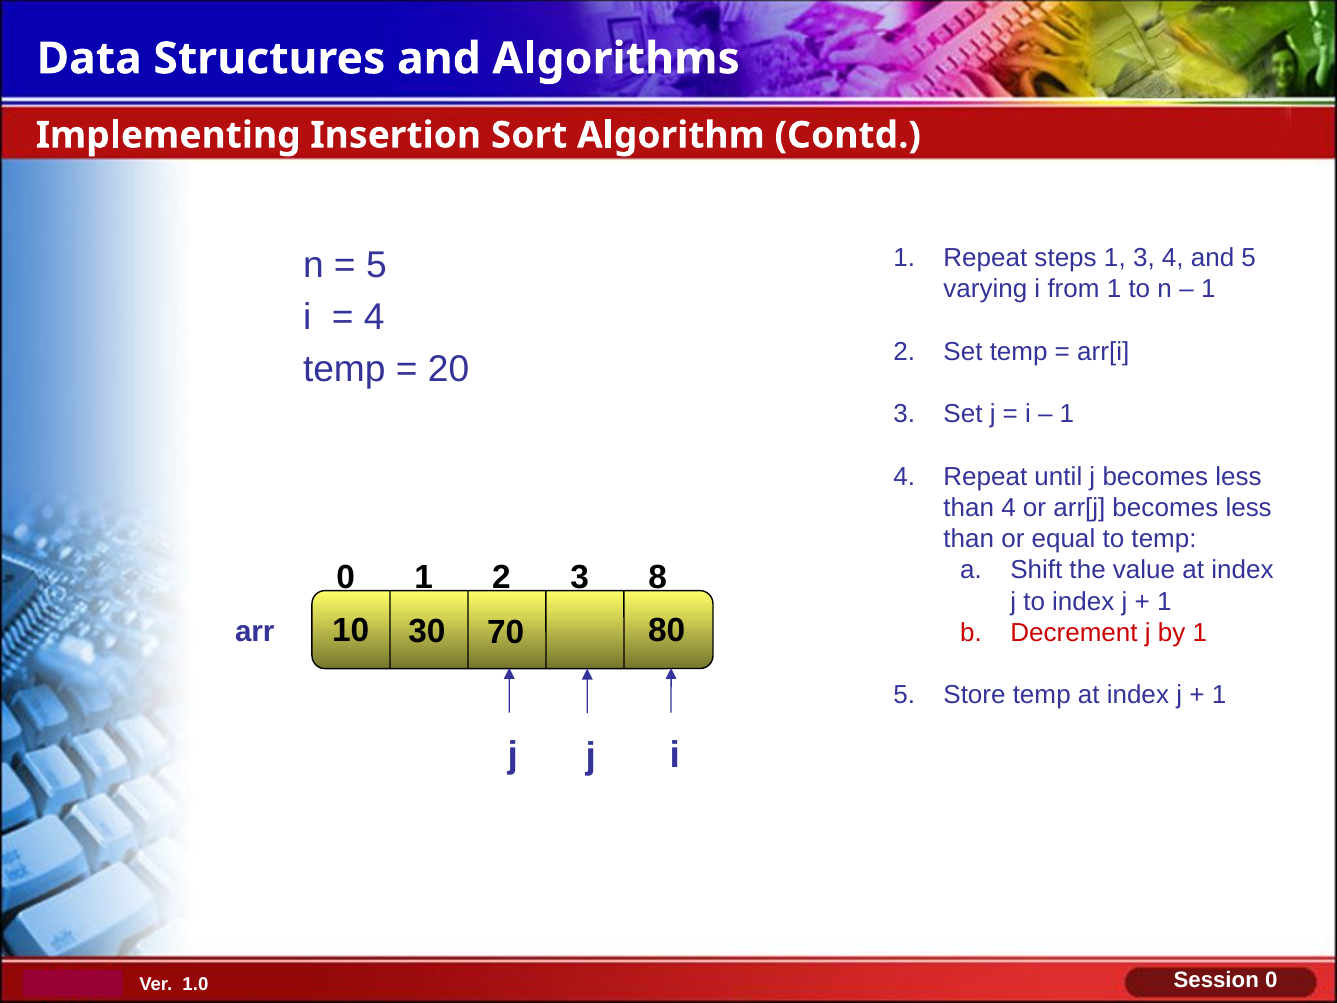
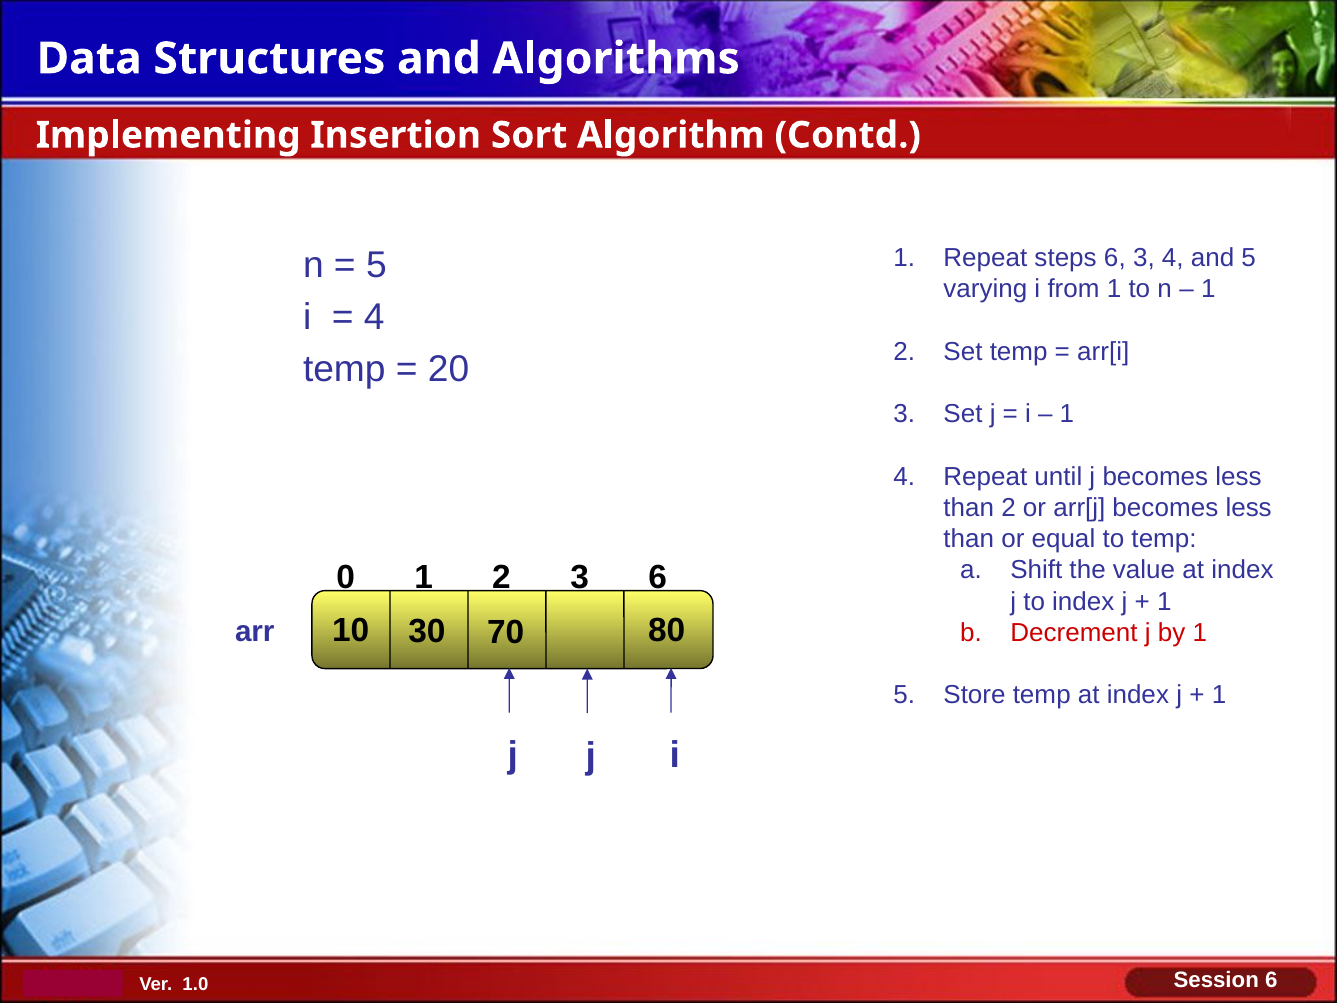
steps 1: 1 -> 6
than 4: 4 -> 2
0 8: 8 -> 6
0 at (1271, 980): 0 -> 6
